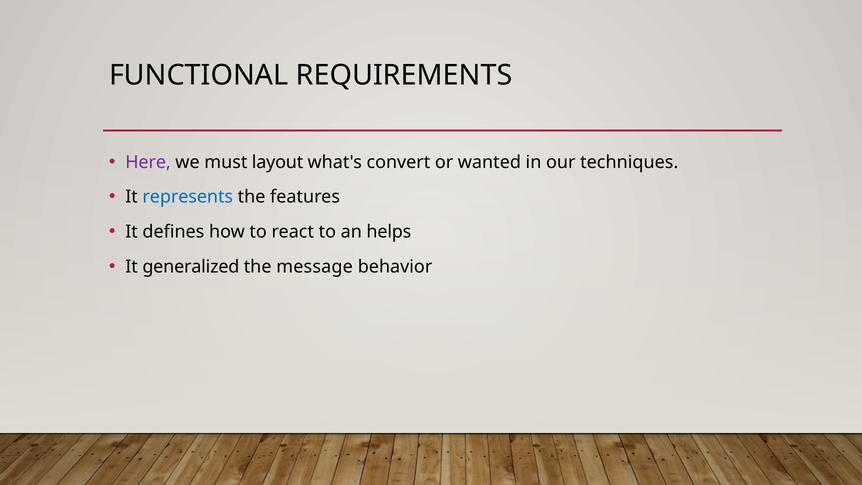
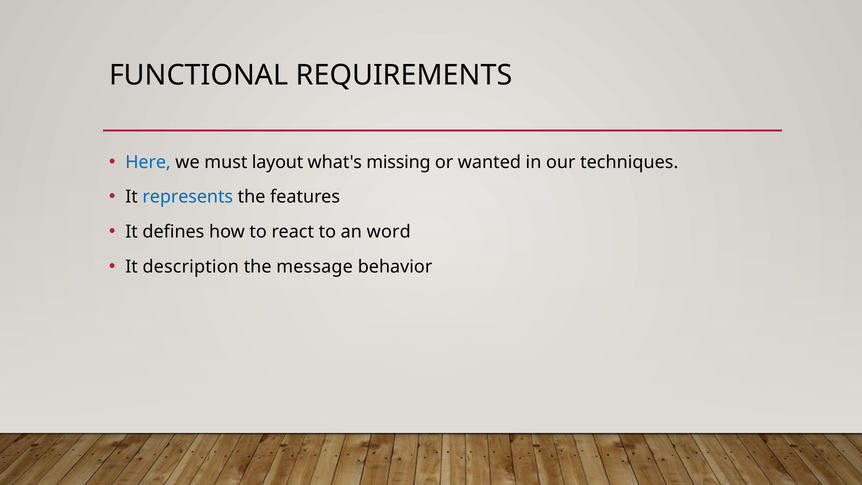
Here colour: purple -> blue
convert: convert -> missing
helps: helps -> word
generalized: generalized -> description
